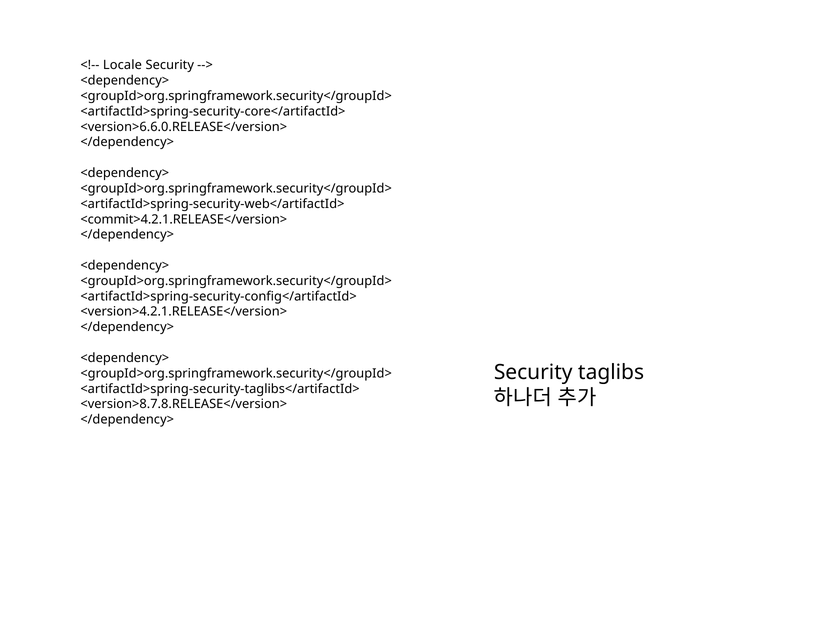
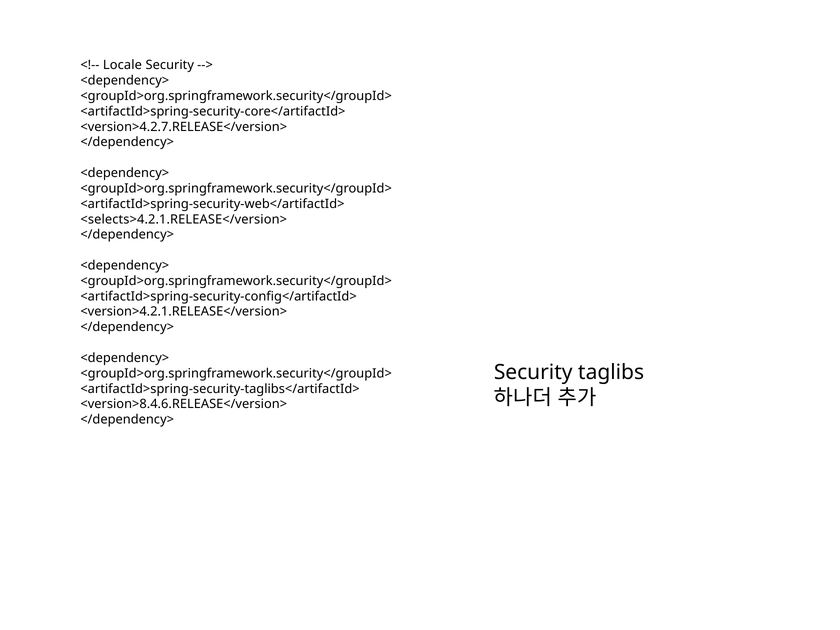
<version>6.6.0.RELEASE</version>: <version>6.6.0.RELEASE</version> -> <version>4.2.7.RELEASE</version>
<commit>4.2.1.RELEASE</version>: <commit>4.2.1.RELEASE</version> -> <selects>4.2.1.RELEASE</version>
<version>8.7.8.RELEASE</version>: <version>8.7.8.RELEASE</version> -> <version>8.4.6.RELEASE</version>
